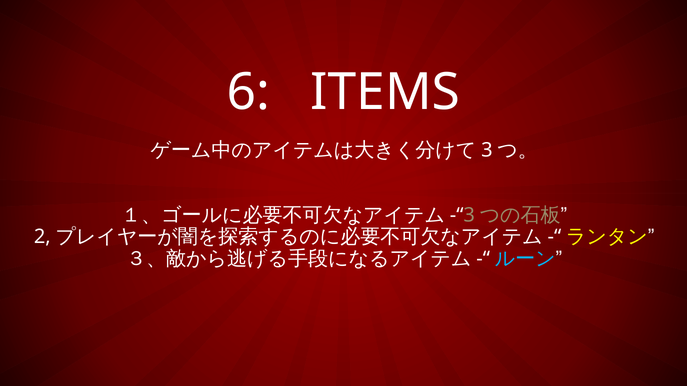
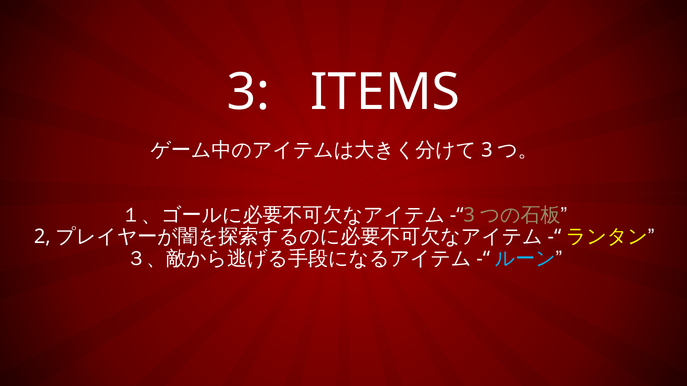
6 at (248, 93): 6 -> 3
